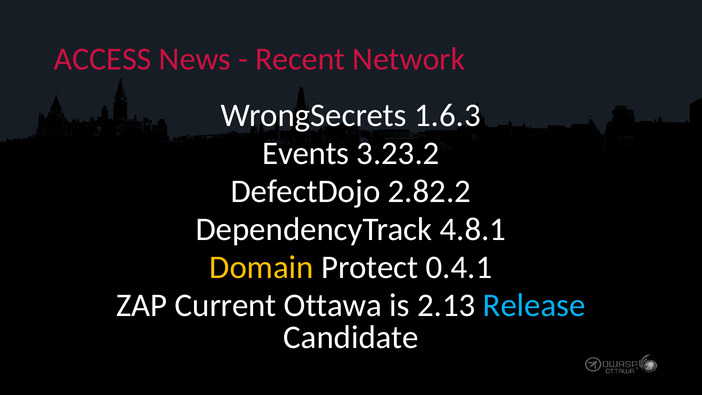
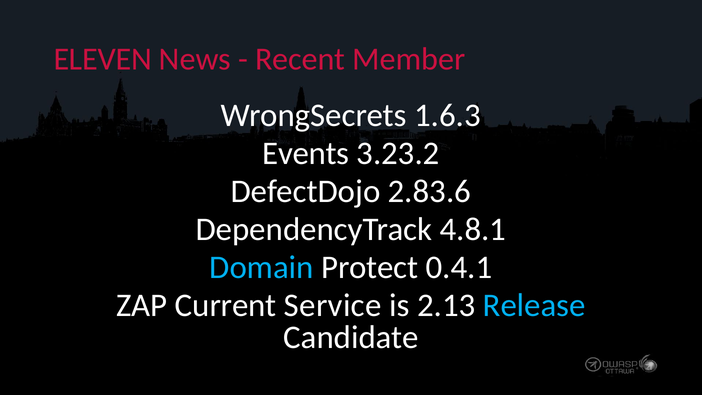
ACCESS: ACCESS -> ELEVEN
Network: Network -> Member
2.82.2: 2.82.2 -> 2.83.6
Domain colour: yellow -> light blue
Ottawa: Ottawa -> Service
